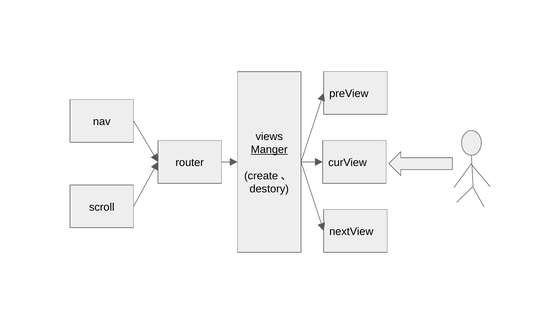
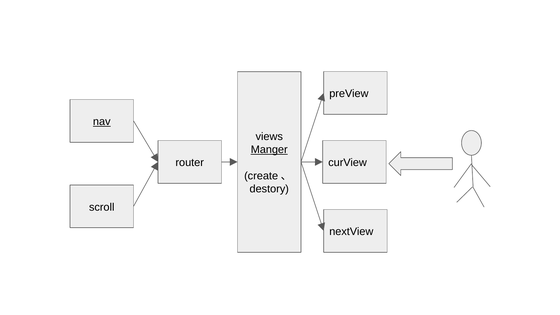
nav underline: none -> present
